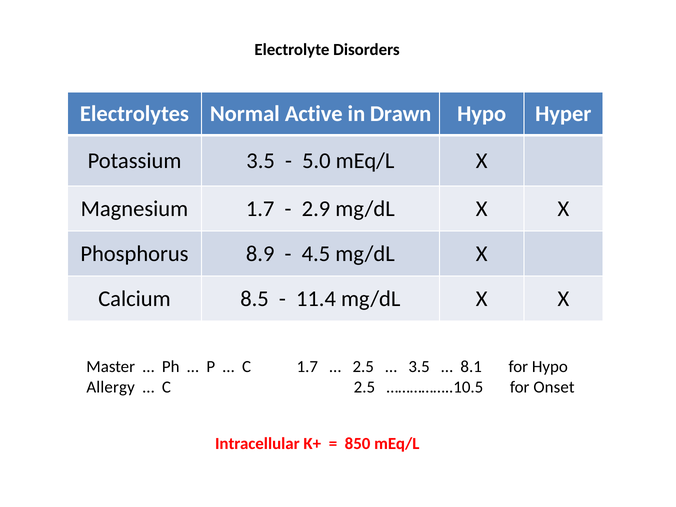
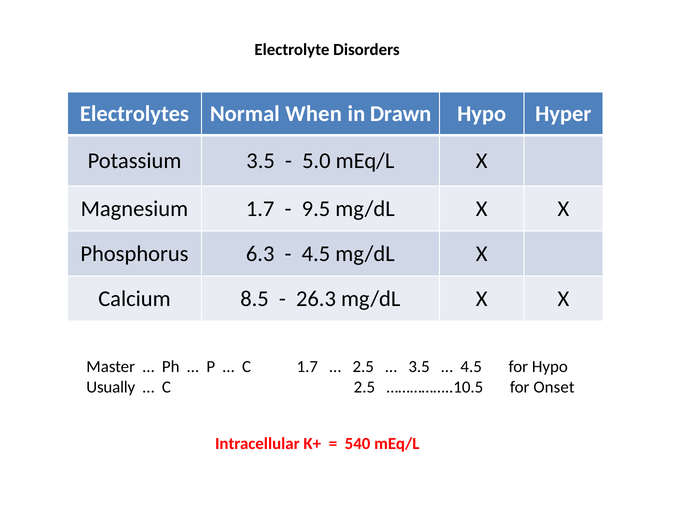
Active: Active -> When
2.9: 2.9 -> 9.5
8.9: 8.9 -> 6.3
11.4: 11.4 -> 26.3
8.1 at (471, 367): 8.1 -> 4.5
Allergy: Allergy -> Usually
850: 850 -> 540
